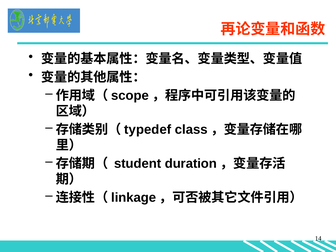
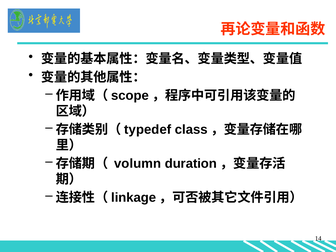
student: student -> volumn
